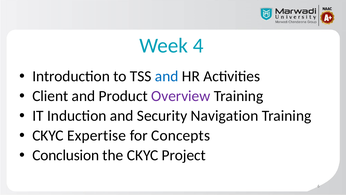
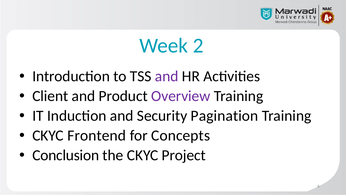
4: 4 -> 2
and at (167, 76) colour: blue -> purple
Navigation: Navigation -> Pagination
Expertise: Expertise -> Frontend
